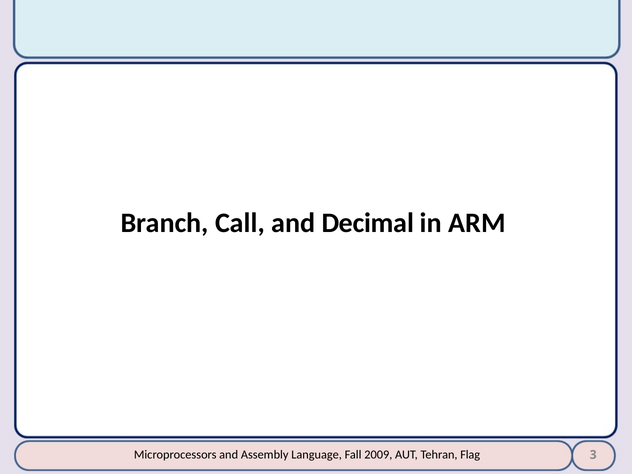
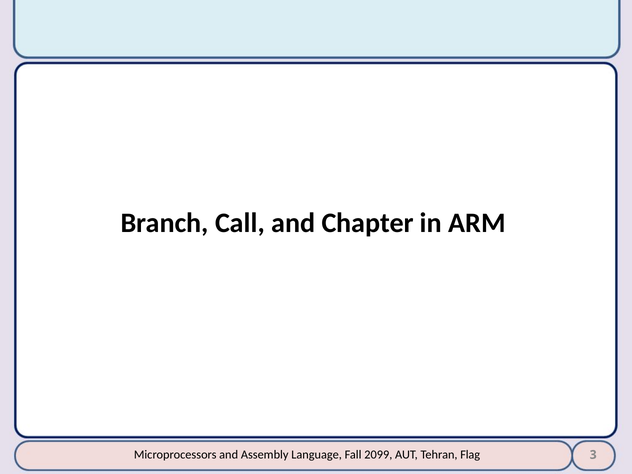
Decimal: Decimal -> Chapter
2009: 2009 -> 2099
